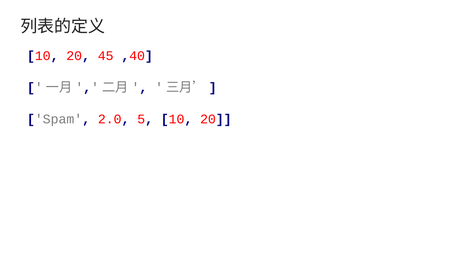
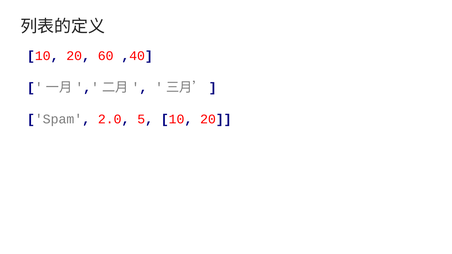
45: 45 -> 60
